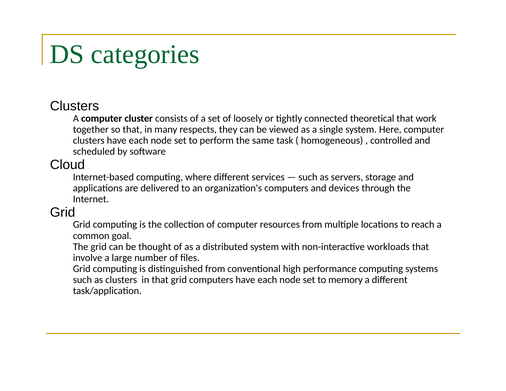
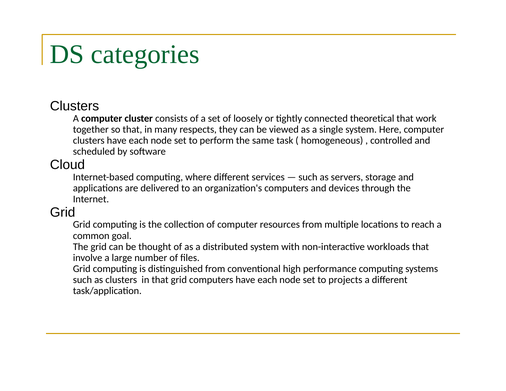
memory: memory -> projects
